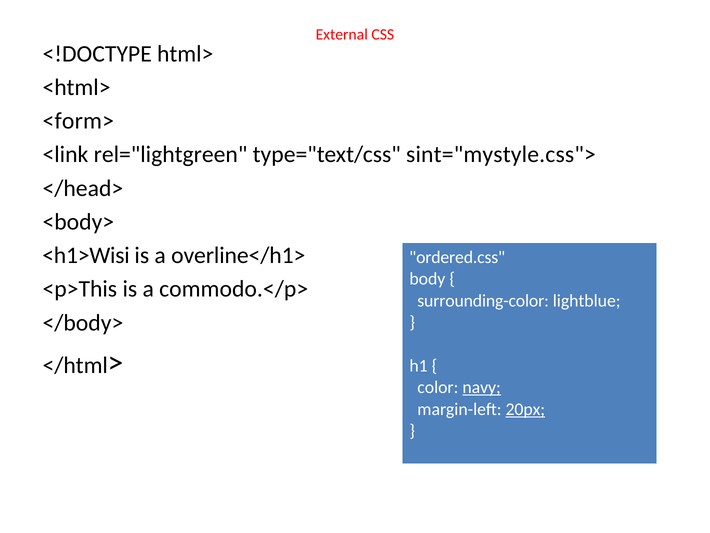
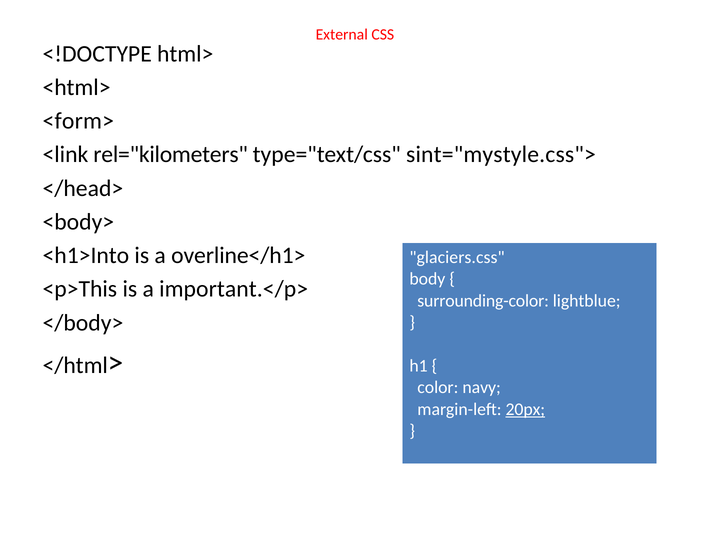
rel="lightgreen: rel="lightgreen -> rel="kilometers
<h1>Wisi: <h1>Wisi -> <h1>Into
ordered.css: ordered.css -> glaciers.css
commodo.</p>: commodo.</p> -> important.</p>
navy underline: present -> none
